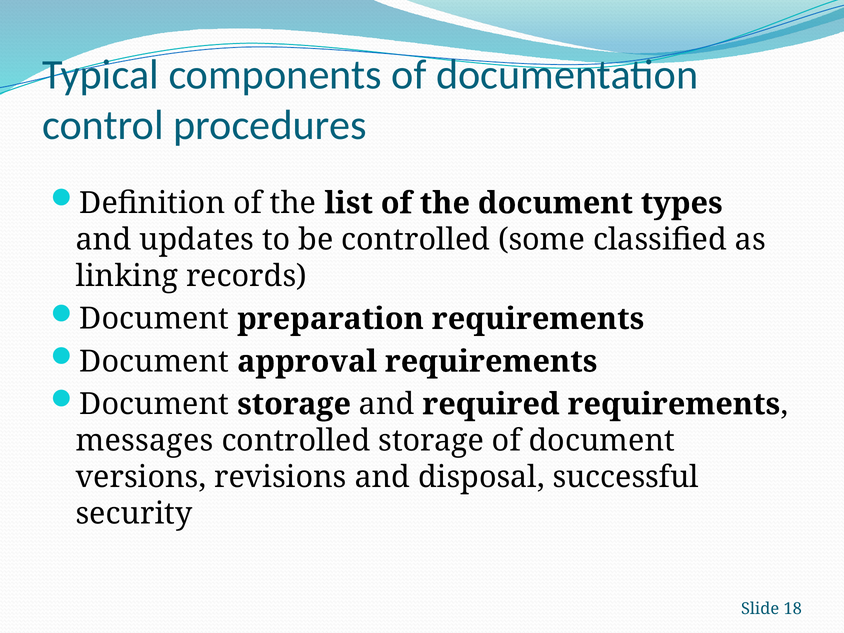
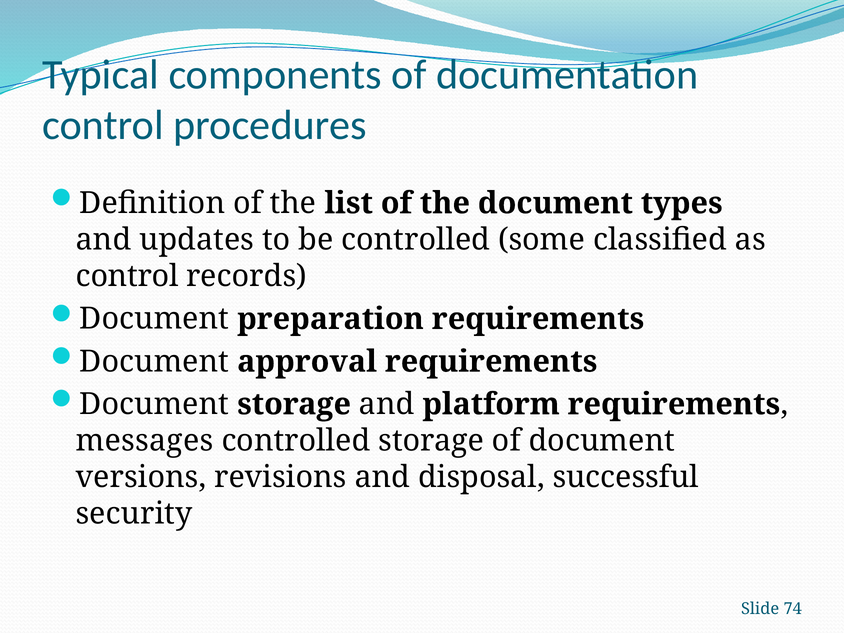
linking at (127, 276): linking -> control
required: required -> platform
18: 18 -> 74
